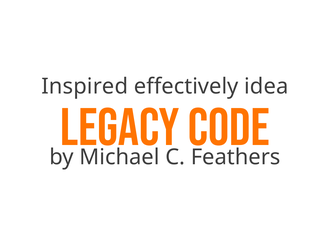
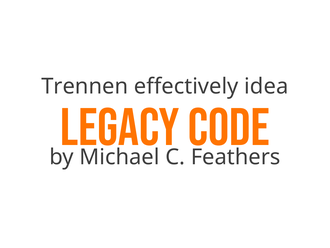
Inspired: Inspired -> Trennen
